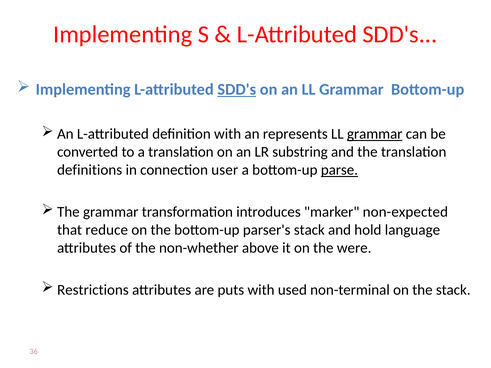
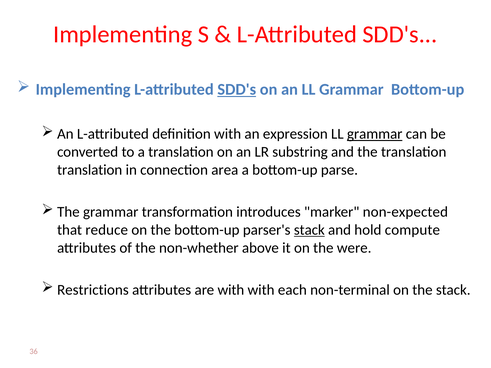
represents: represents -> expression
definitions at (90, 170): definitions -> translation
user: user -> area
parse underline: present -> none
stack at (309, 230) underline: none -> present
language: language -> compute
are puts: puts -> with
used: used -> each
